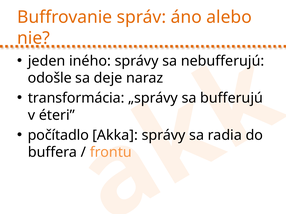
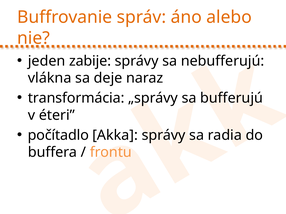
iného: iného -> zabije
odošle: odošle -> vlákna
